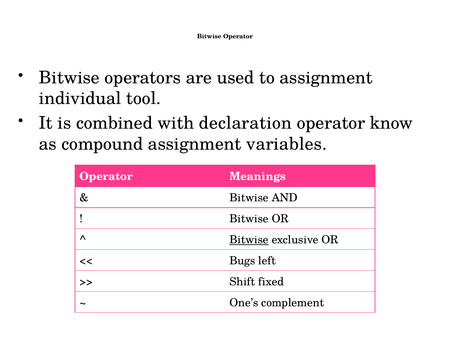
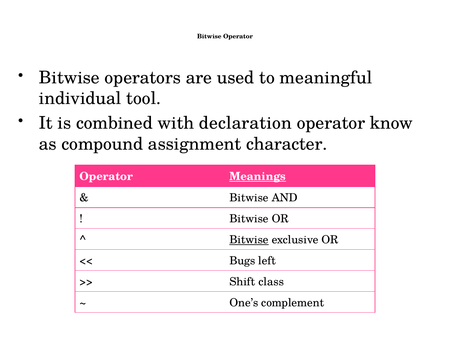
to assignment: assignment -> meaningful
variables: variables -> character
Meanings underline: none -> present
fixed: fixed -> class
